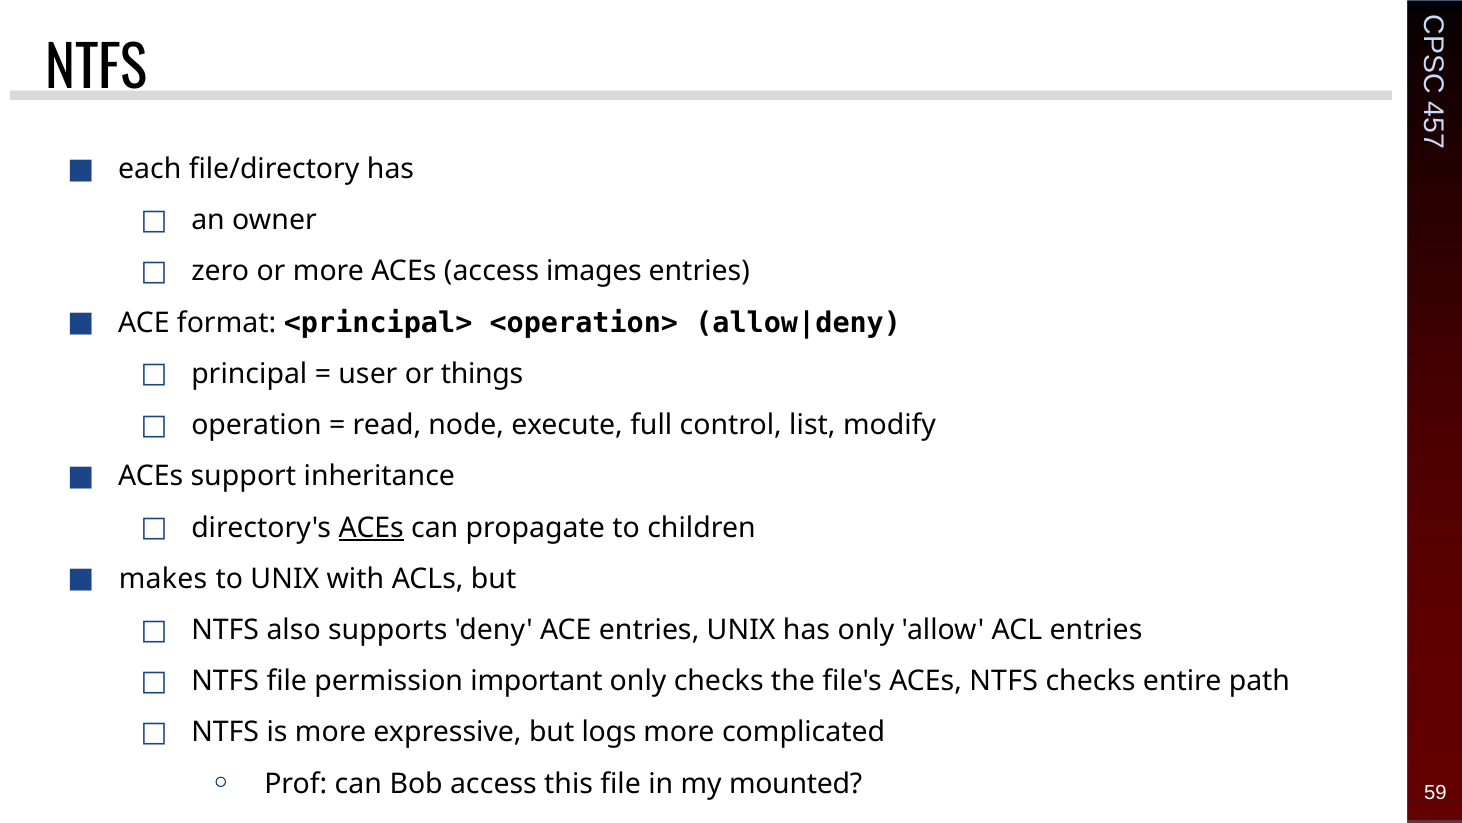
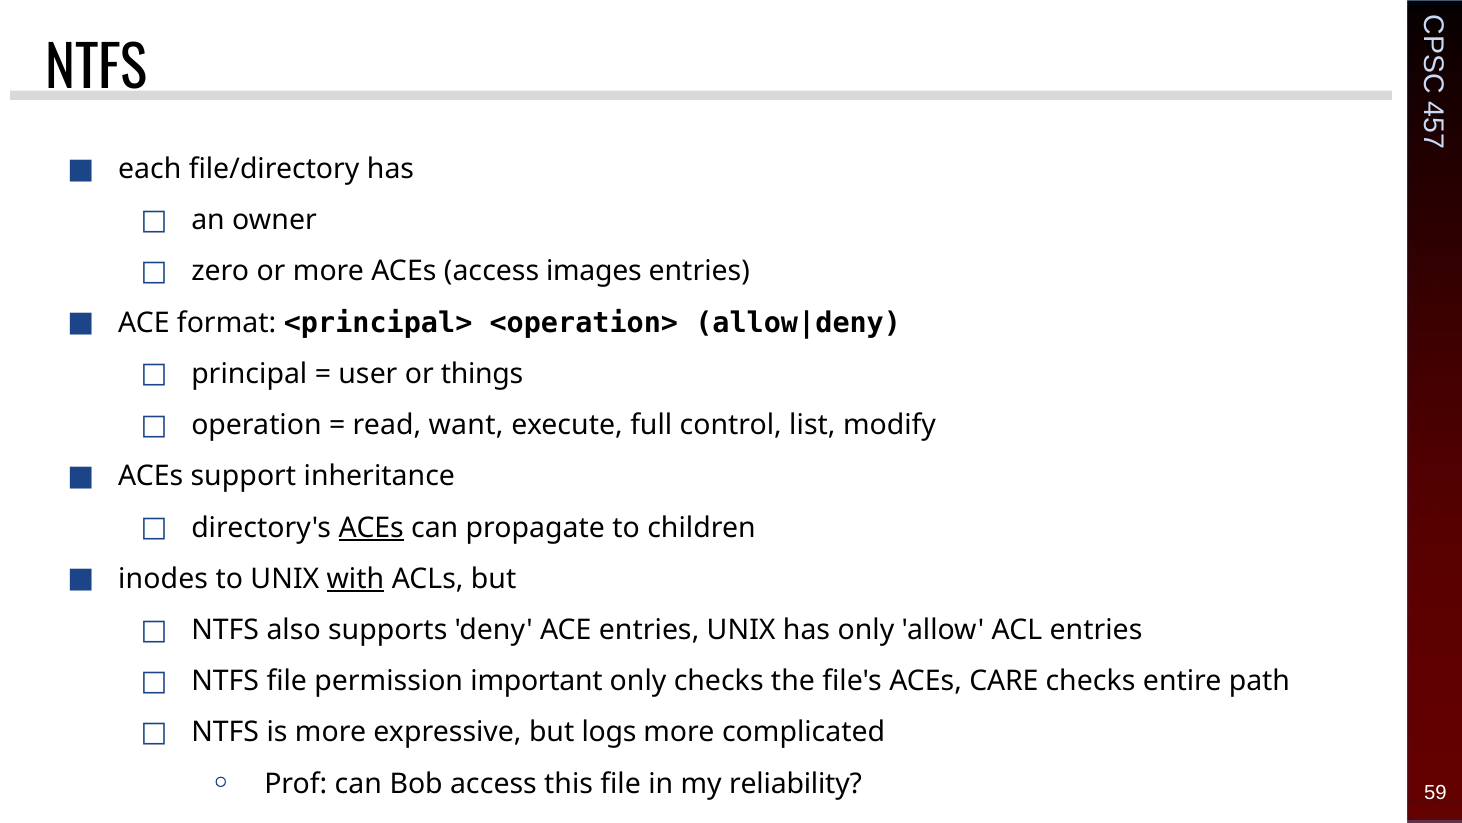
node: node -> want
makes: makes -> inodes
with underline: none -> present
ACEs NTFS: NTFS -> CARE
mounted: mounted -> reliability
